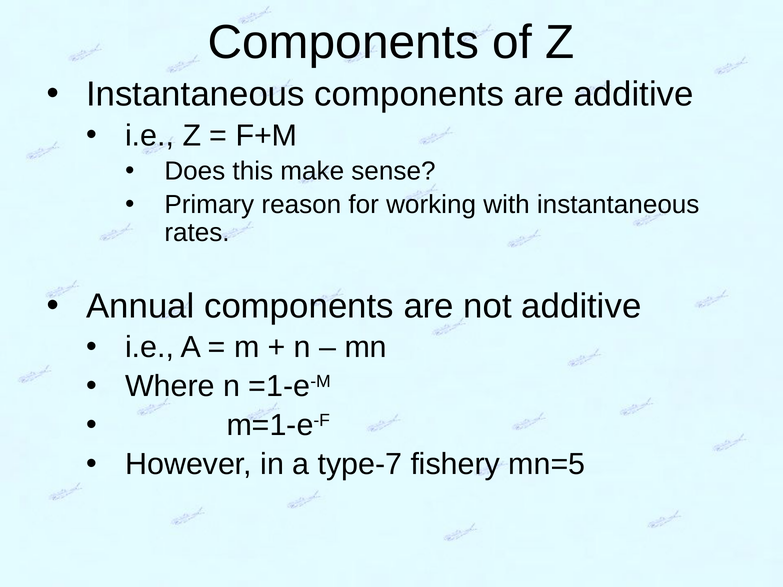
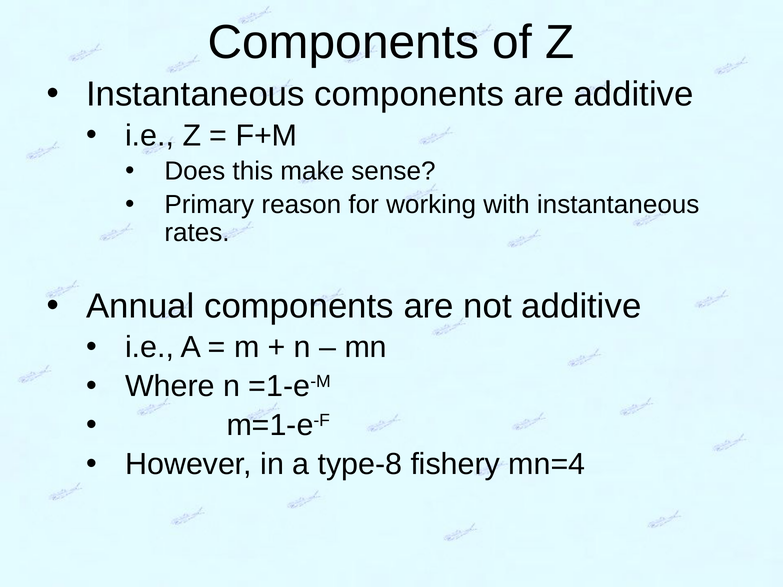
type-7: type-7 -> type-8
mn=5: mn=5 -> mn=4
